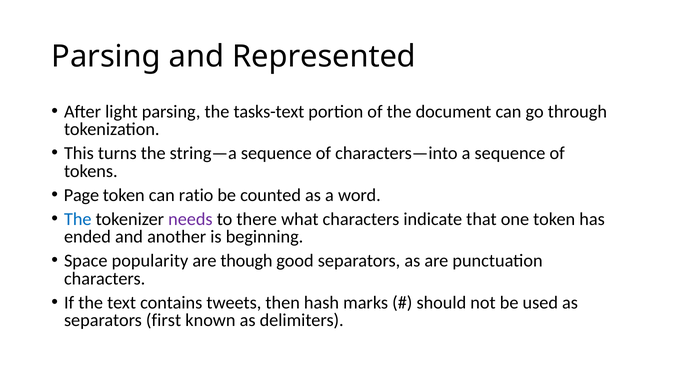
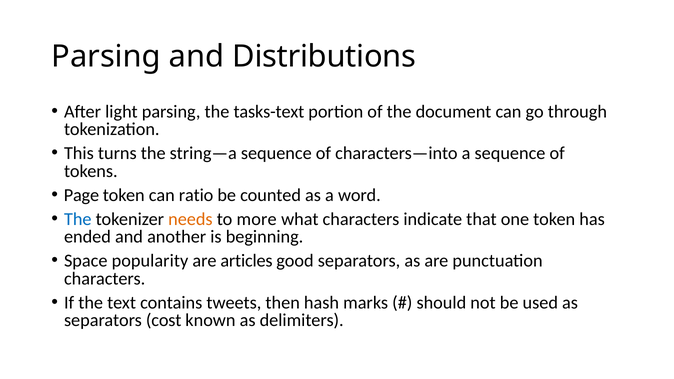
Represented: Represented -> Distributions
needs colour: purple -> orange
there: there -> more
though: though -> articles
first: first -> cost
